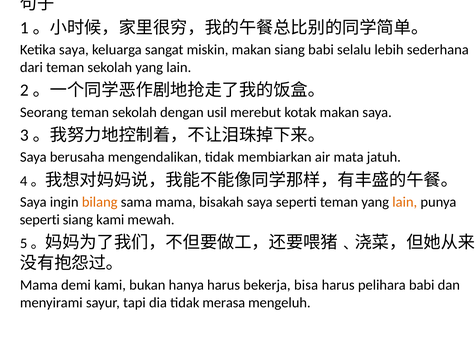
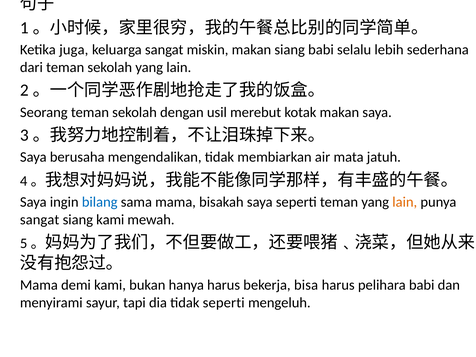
Ketika saya: saya -> juga
bilang colour: orange -> blue
seperti at (40, 220): seperti -> sangat
tidak merasa: merasa -> seperti
